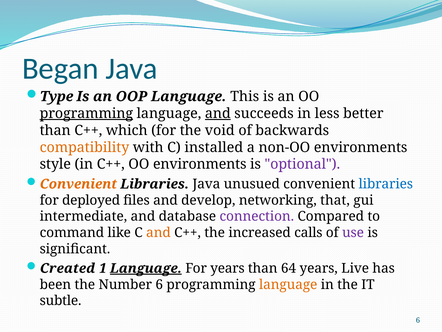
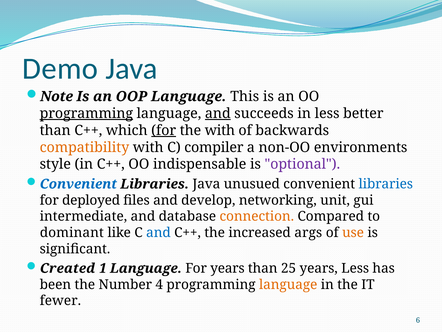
Began: Began -> Demo
Type: Type -> Note
for at (164, 130) underline: none -> present
the void: void -> with
installed: installed -> compiler
OO environments: environments -> indispensable
Convenient at (78, 184) colour: orange -> blue
that: that -> unit
connection colour: purple -> orange
command: command -> dominant
and at (158, 232) colour: orange -> blue
calls: calls -> args
use colour: purple -> orange
Language at (146, 268) underline: present -> none
64: 64 -> 25
years Live: Live -> Less
Number 6: 6 -> 4
subtle: subtle -> fewer
